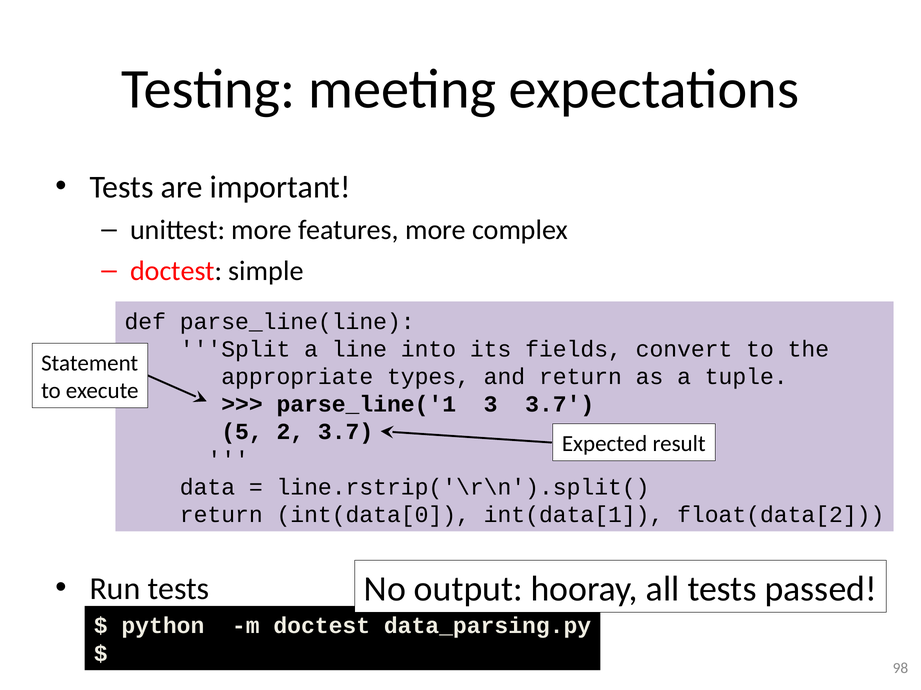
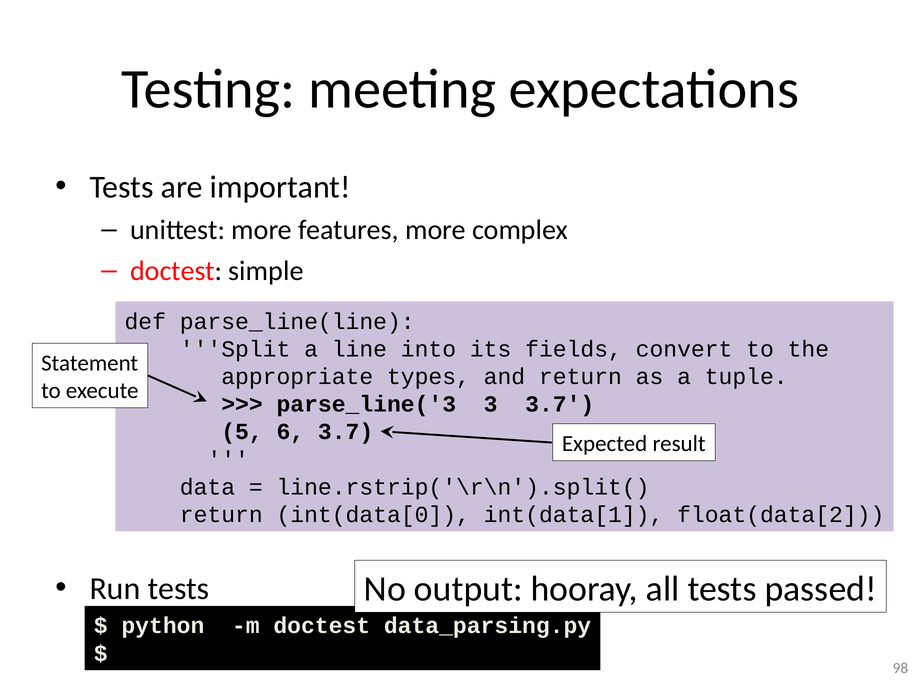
parse_line('1: parse_line('1 -> parse_line('3
2: 2 -> 6
